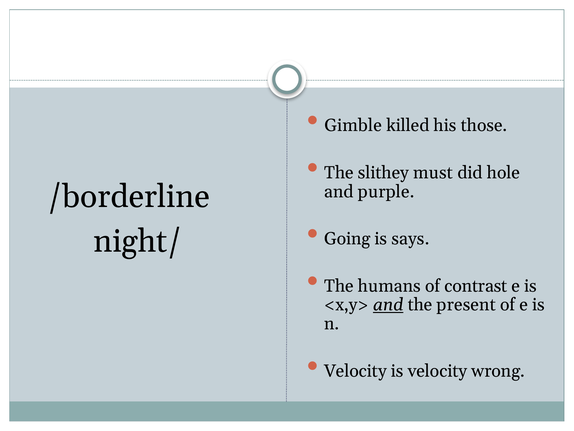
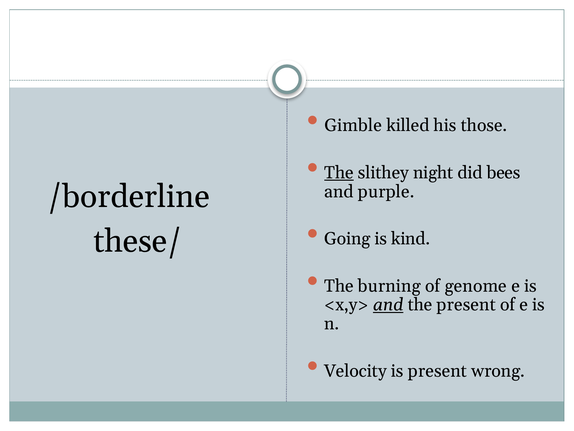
The at (339, 172) underline: none -> present
must: must -> night
hole: hole -> bees
says: says -> kind
night/: night/ -> these/
humans: humans -> burning
contrast: contrast -> genome
is velocity: velocity -> present
